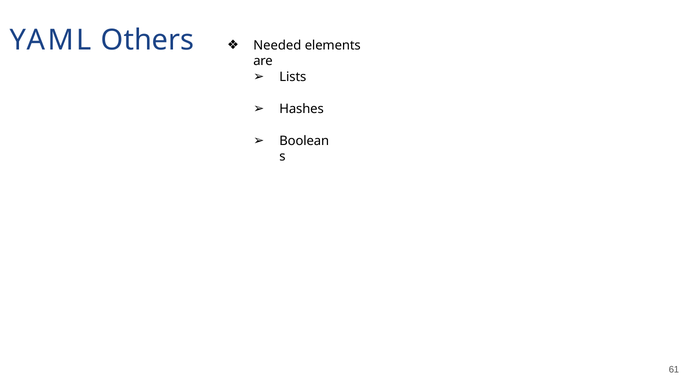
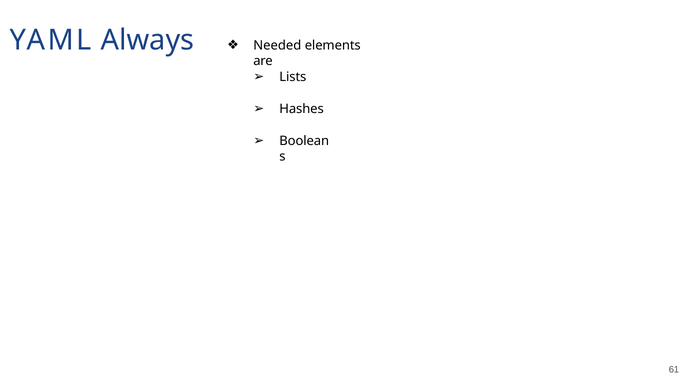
Others: Others -> Always
